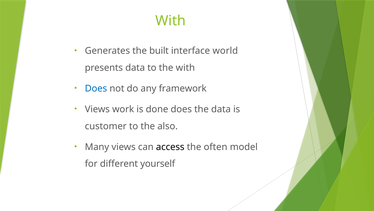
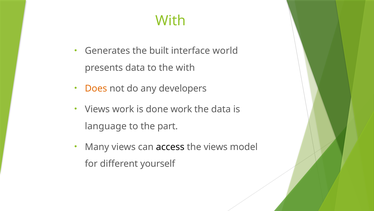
Does at (96, 88) colour: blue -> orange
framework: framework -> developers
done does: does -> work
customer: customer -> language
also: also -> part
the often: often -> views
